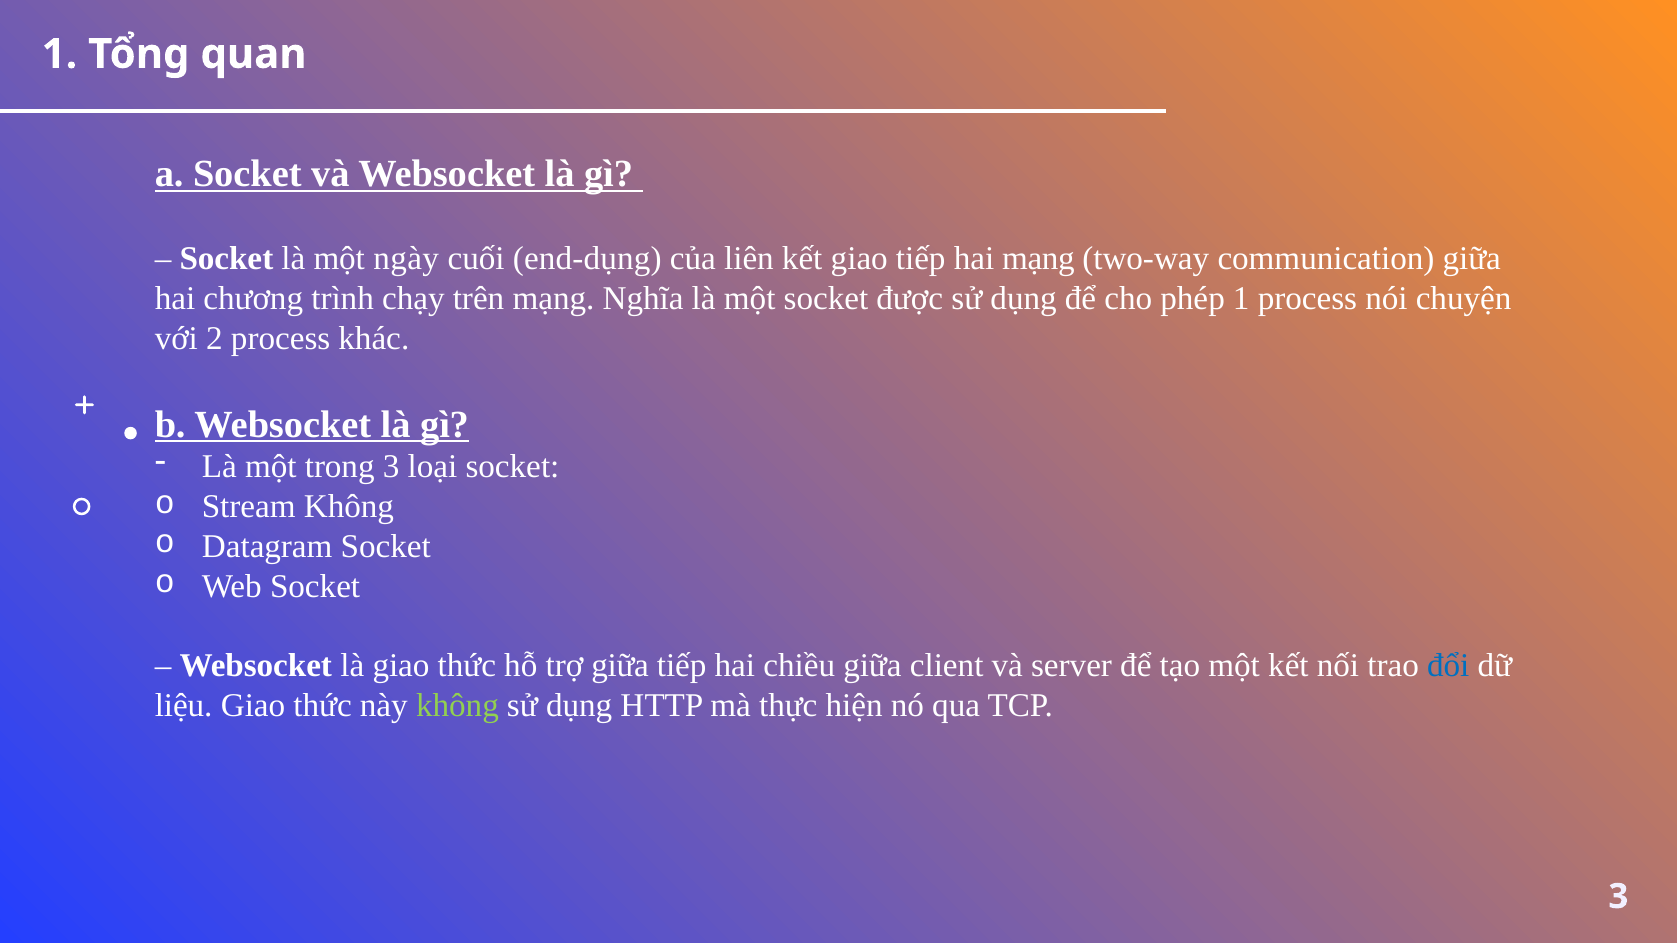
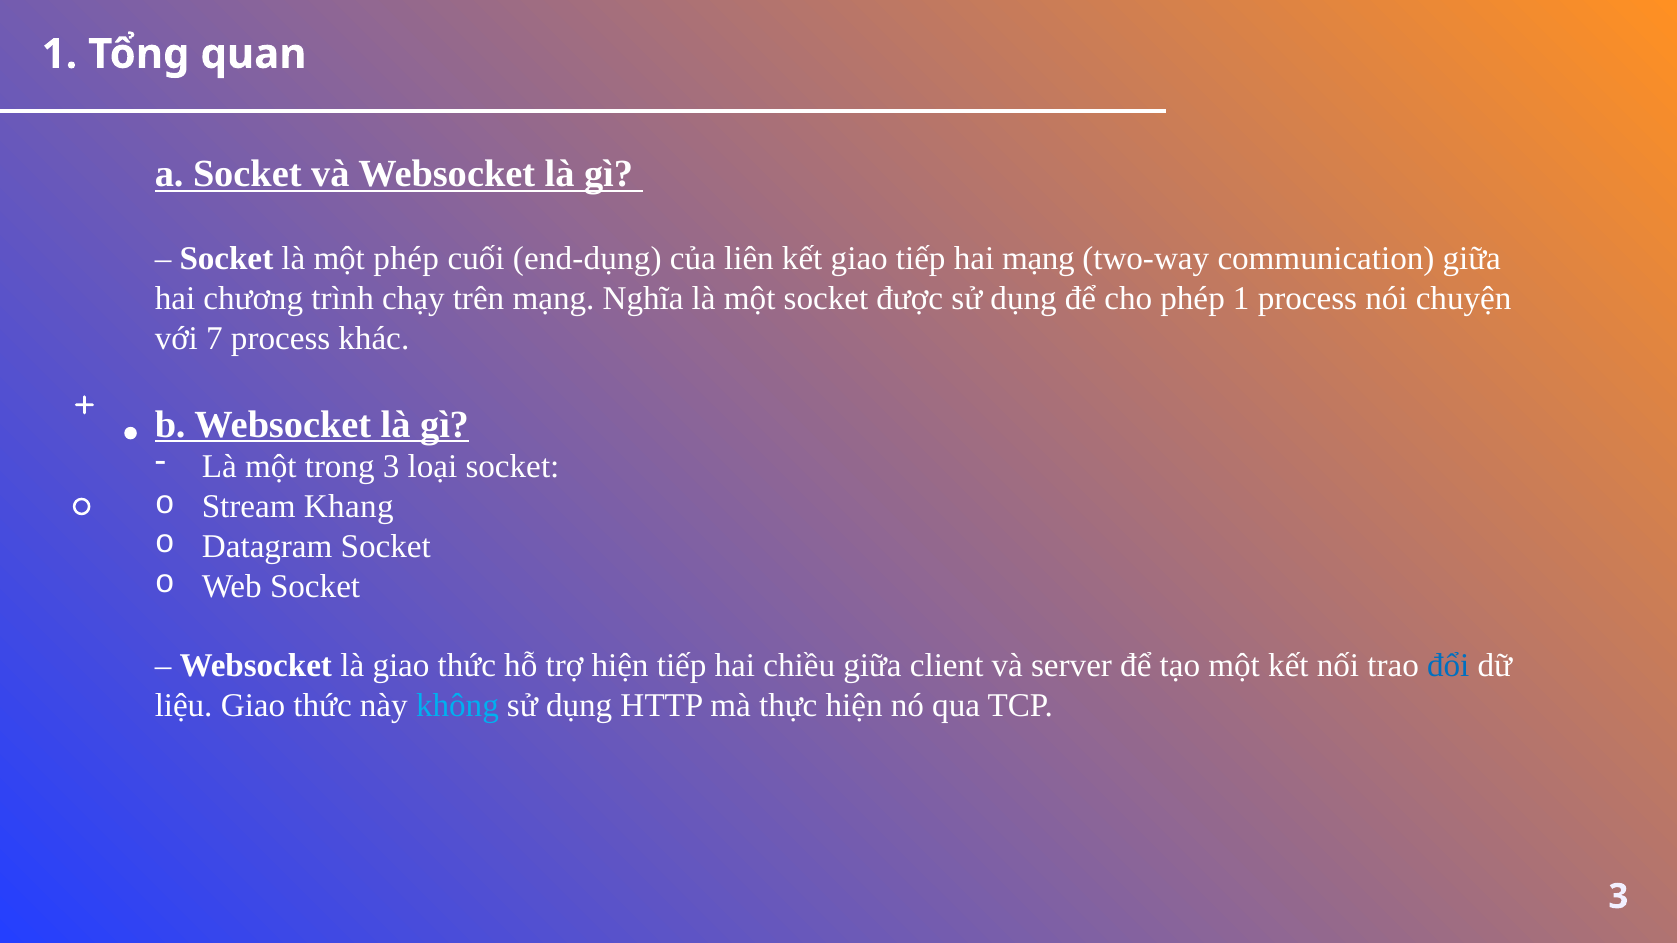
một ngày: ngày -> phép
2: 2 -> 7
Stream Không: Không -> Khang
trợ giữa: giữa -> hiện
không at (457, 706) colour: light green -> light blue
